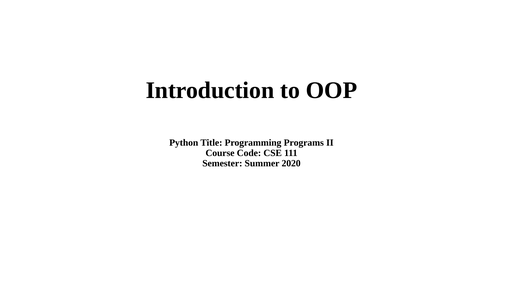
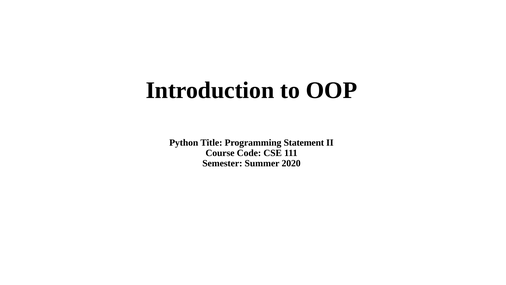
Programs: Programs -> Statement
